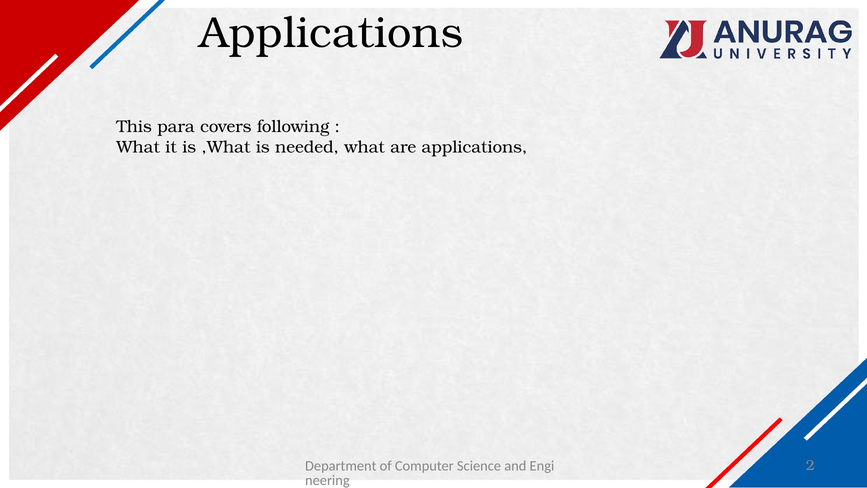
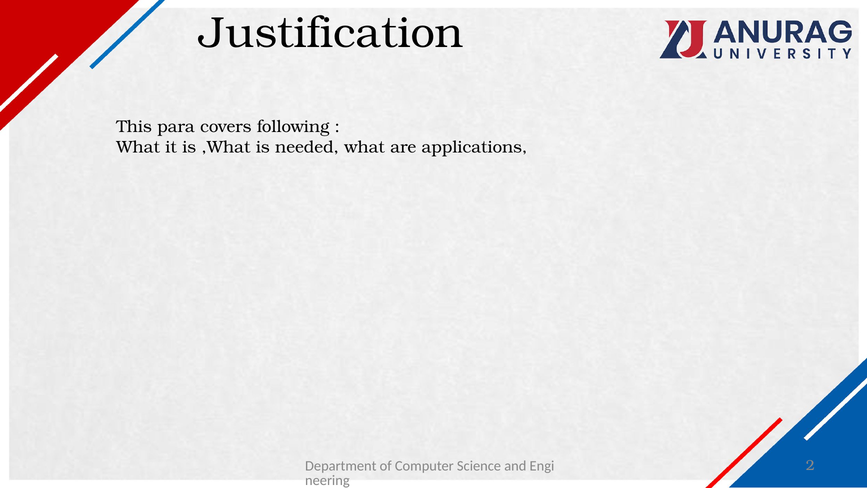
Applications at (331, 33): Applications -> Justification
